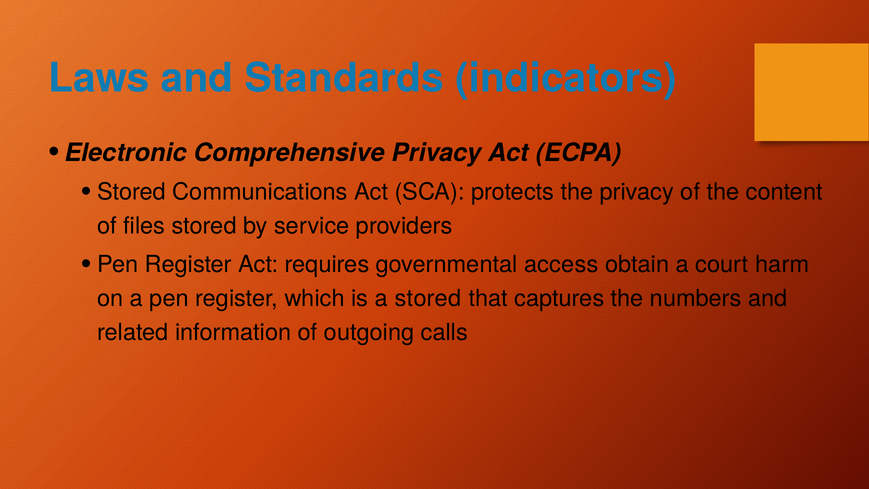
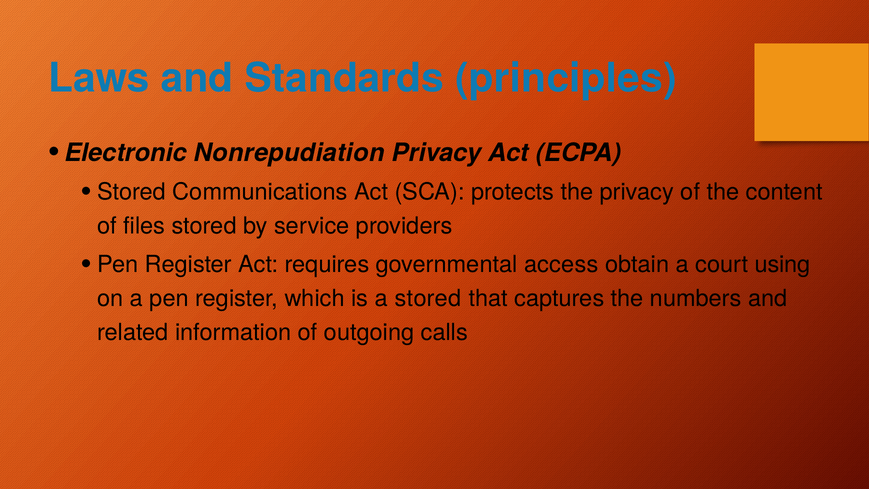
indicators: indicators -> principles
Comprehensive: Comprehensive -> Nonrepudiation
harm: harm -> using
